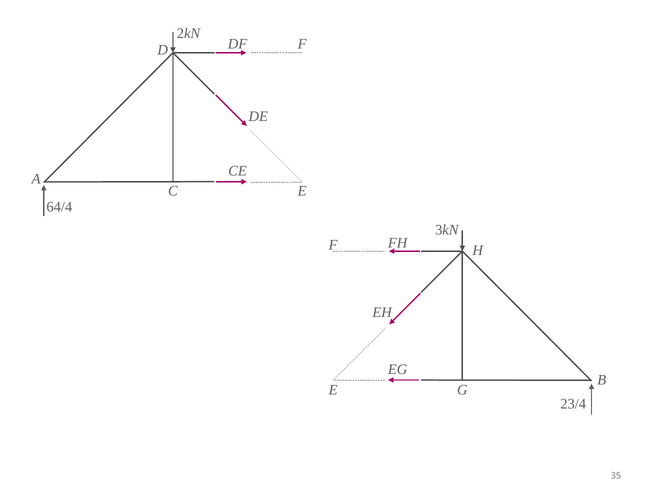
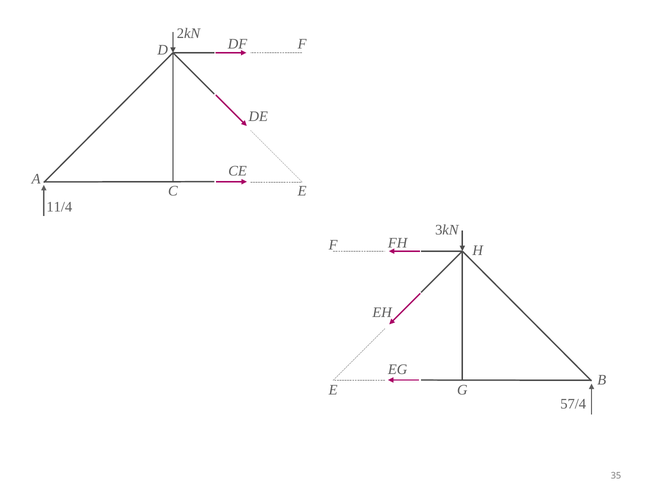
64/4: 64/4 -> 11/4
23/4: 23/4 -> 57/4
